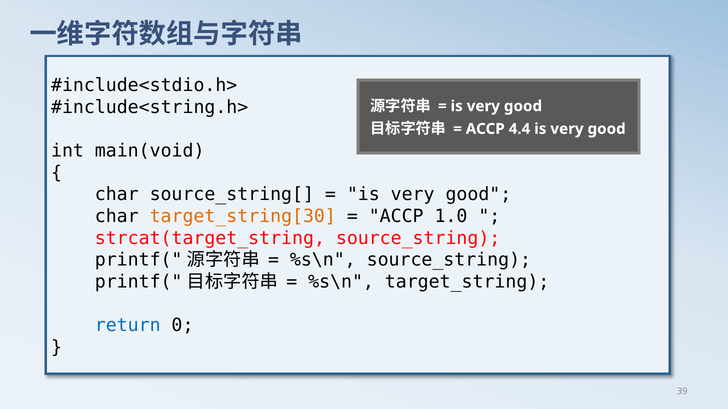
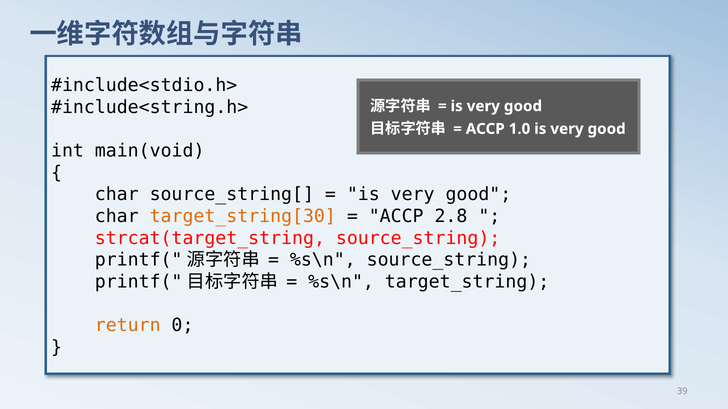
4.4: 4.4 -> 1.0
1.0: 1.0 -> 2.8
return colour: blue -> orange
